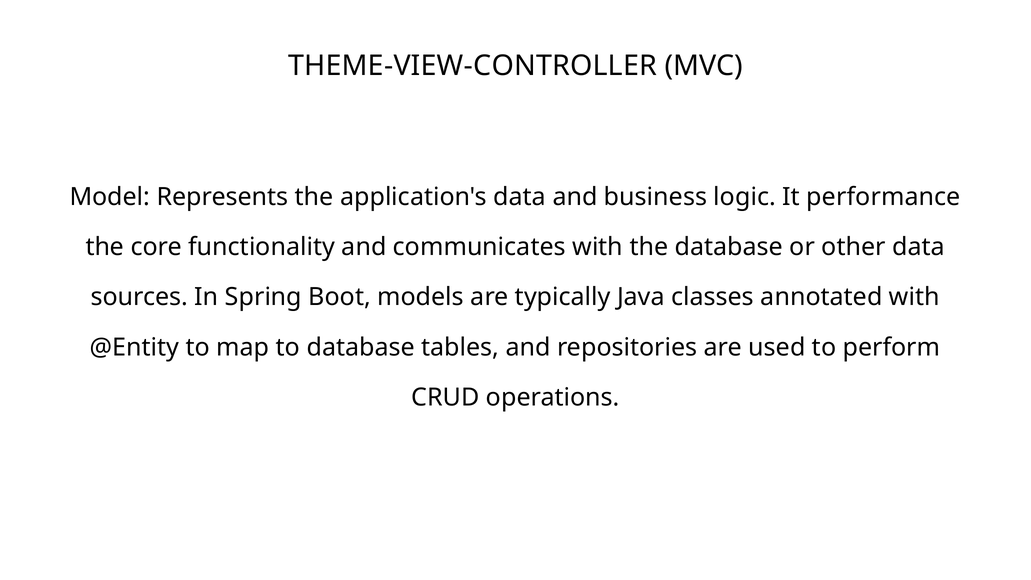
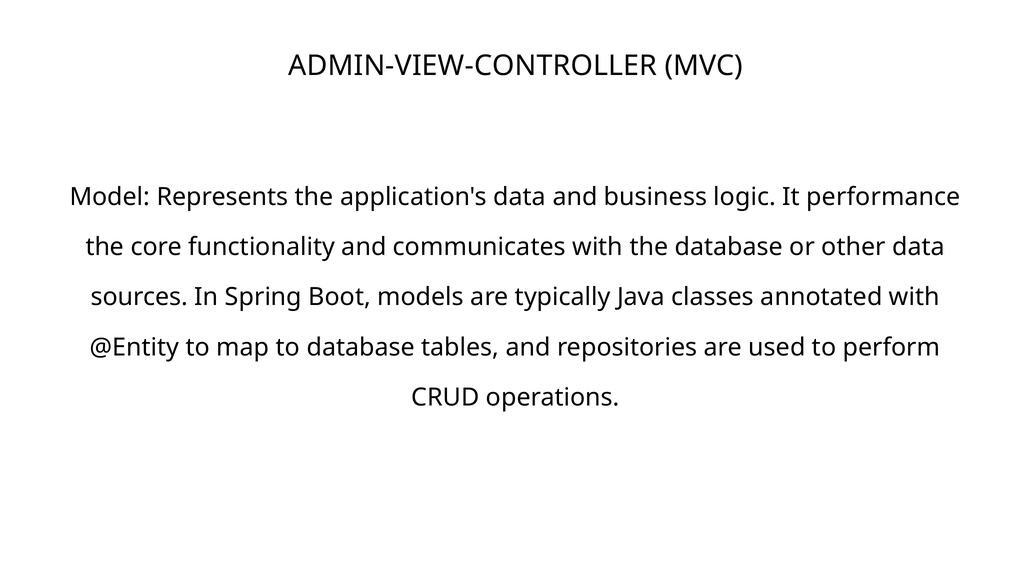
THEME-VIEW-CONTROLLER: THEME-VIEW-CONTROLLER -> ADMIN-VIEW-CONTROLLER
